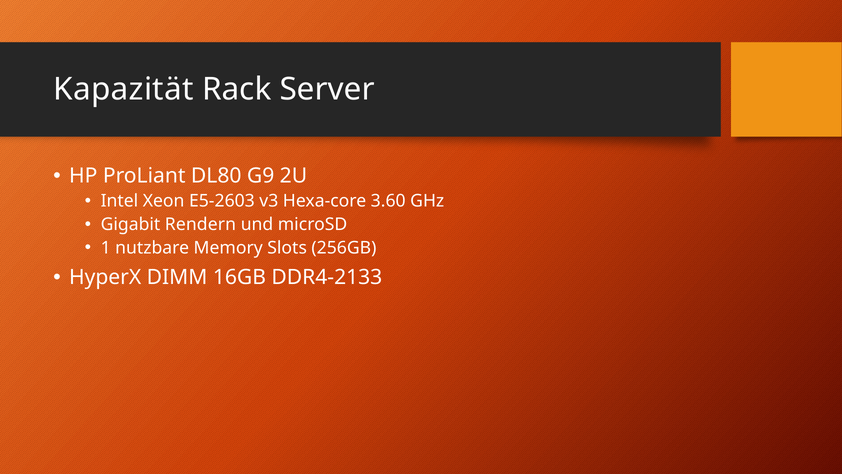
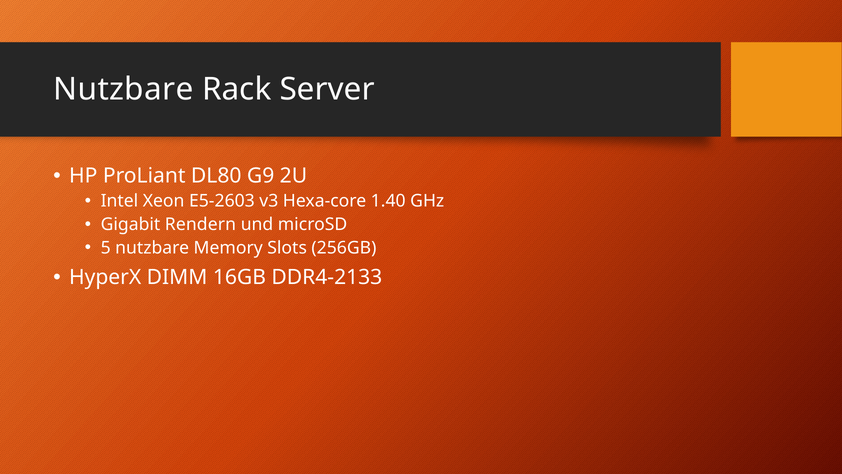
Kapazität at (123, 89): Kapazität -> Nutzbare
3.60: 3.60 -> 1.40
1: 1 -> 5
